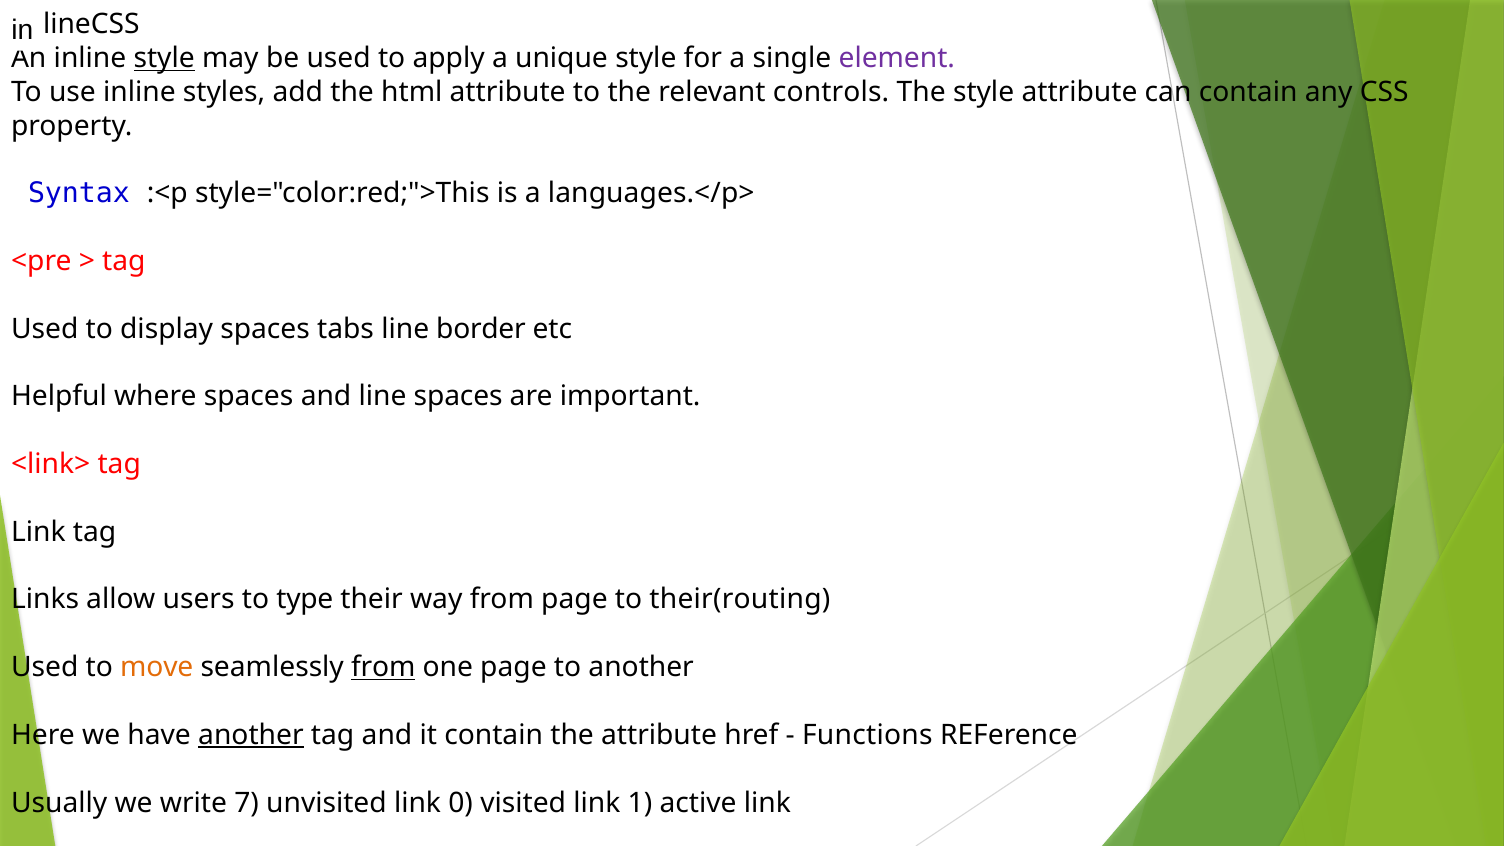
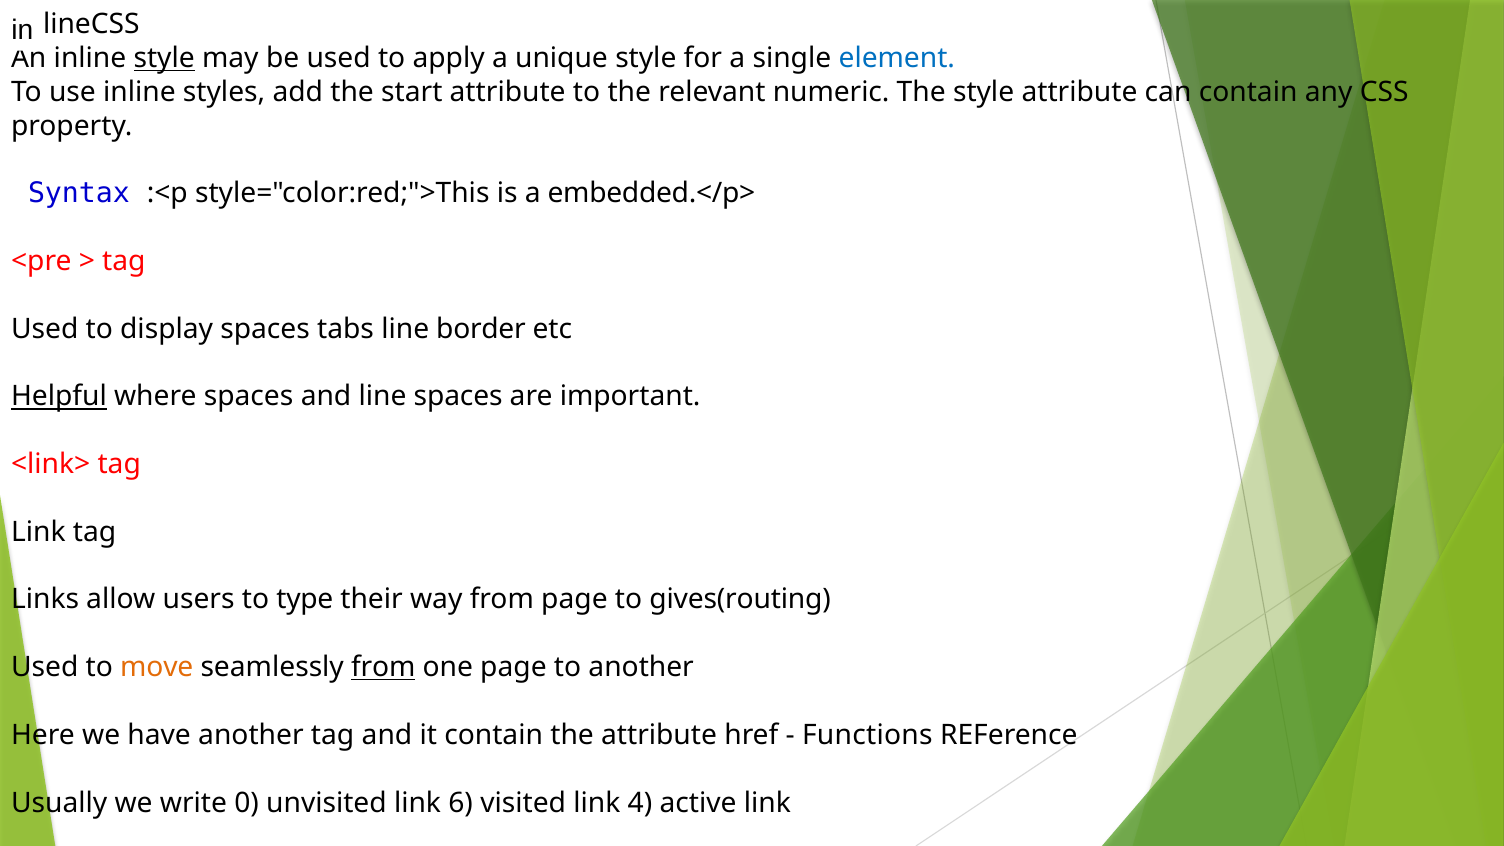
element colour: purple -> blue
the html: html -> start
controls: controls -> numeric
languages.</p>: languages.</p> -> embedded.</p>
Helpful underline: none -> present
their(routing: their(routing -> gives(routing
another at (251, 735) underline: present -> none
7: 7 -> 0
0: 0 -> 6
1: 1 -> 4
